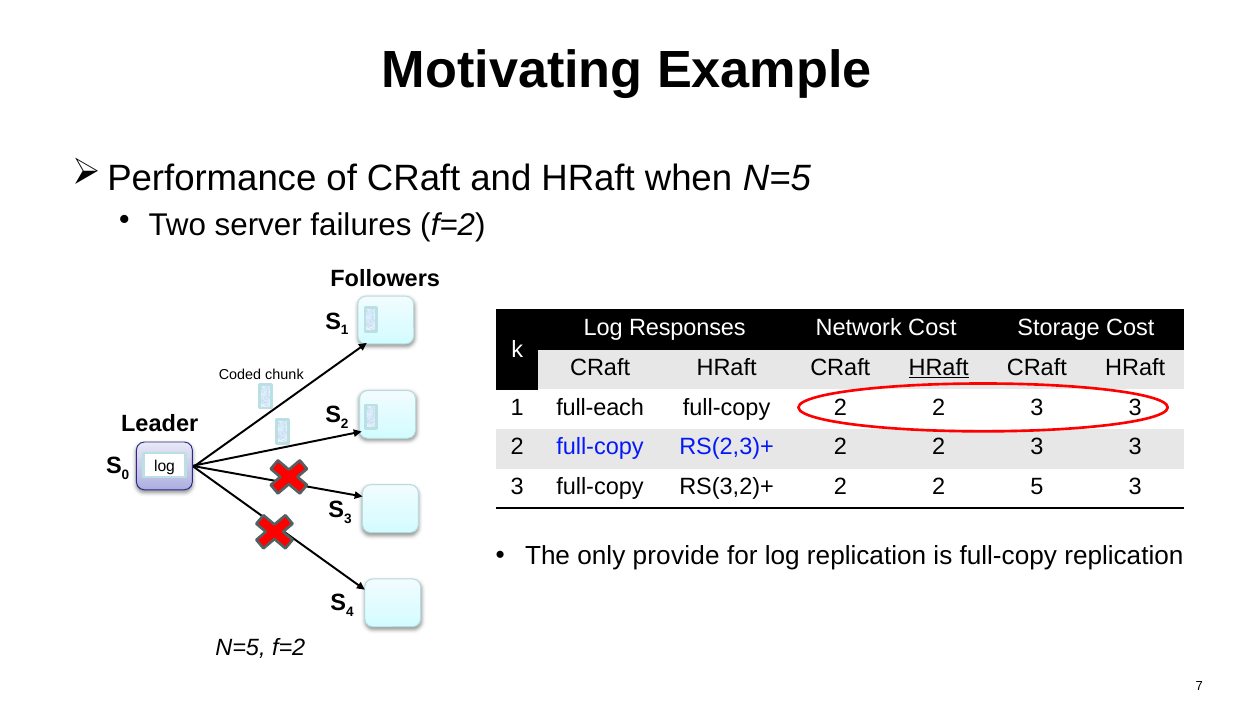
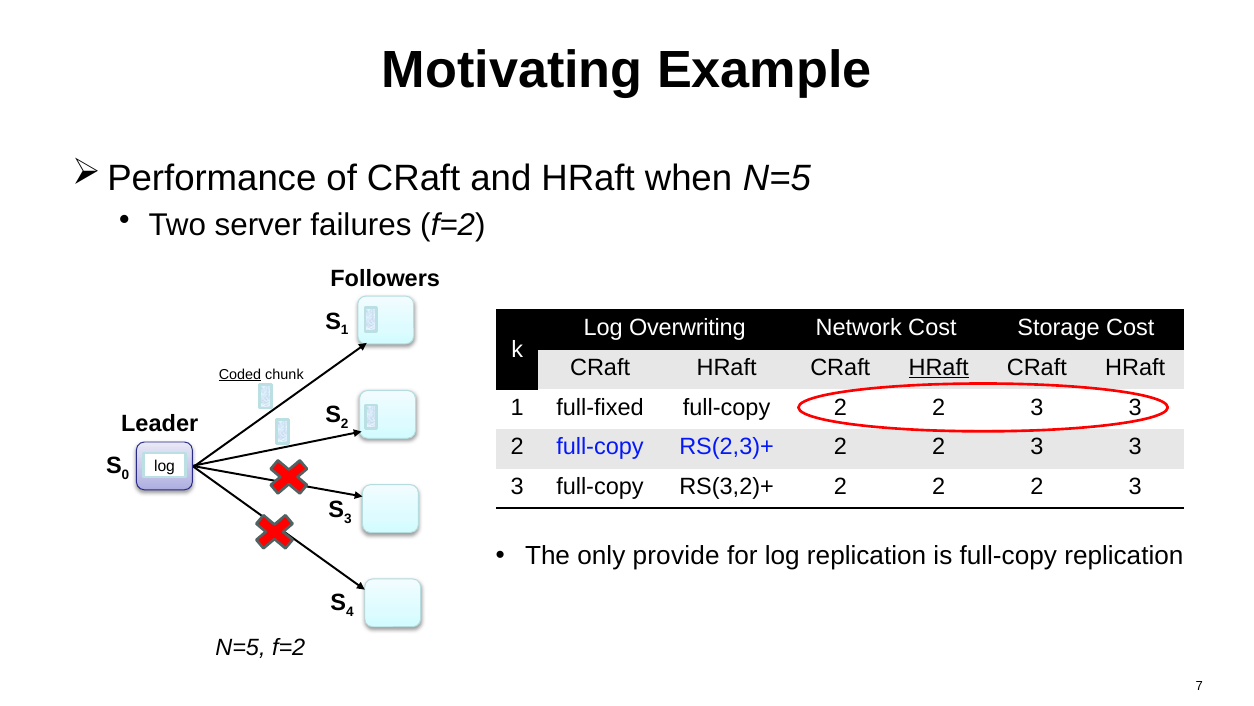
Responses: Responses -> Overwriting
Coded underline: none -> present
full-each: full-each -> full-fixed
2 2 5: 5 -> 2
